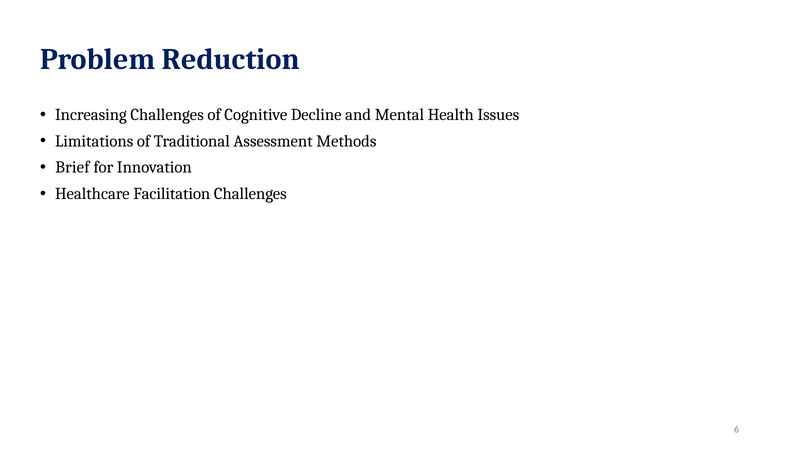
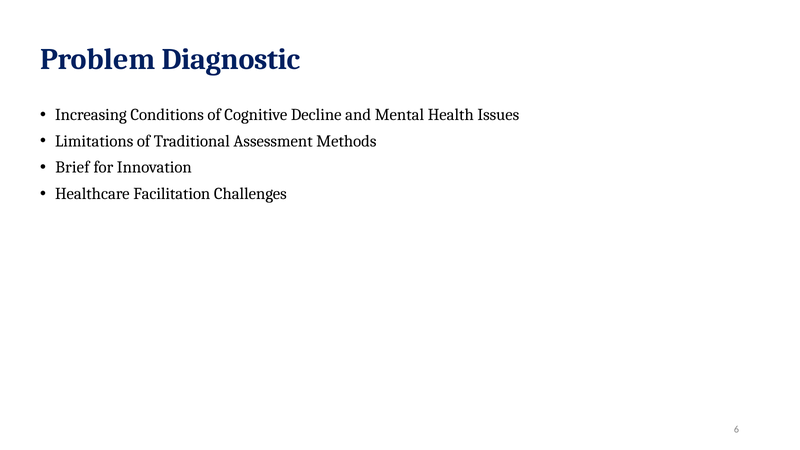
Reduction: Reduction -> Diagnostic
Increasing Challenges: Challenges -> Conditions
